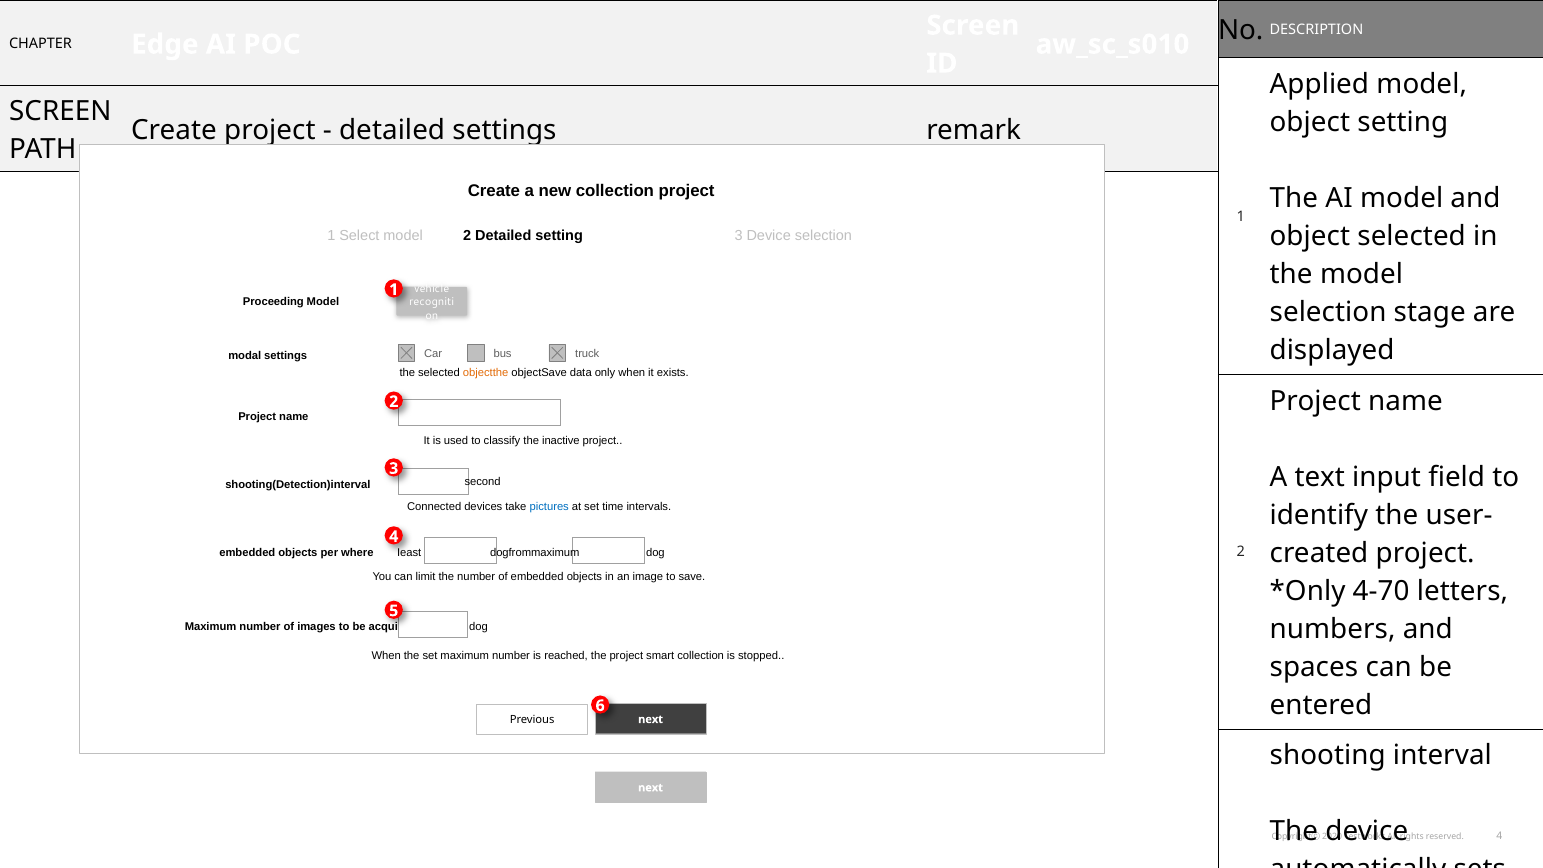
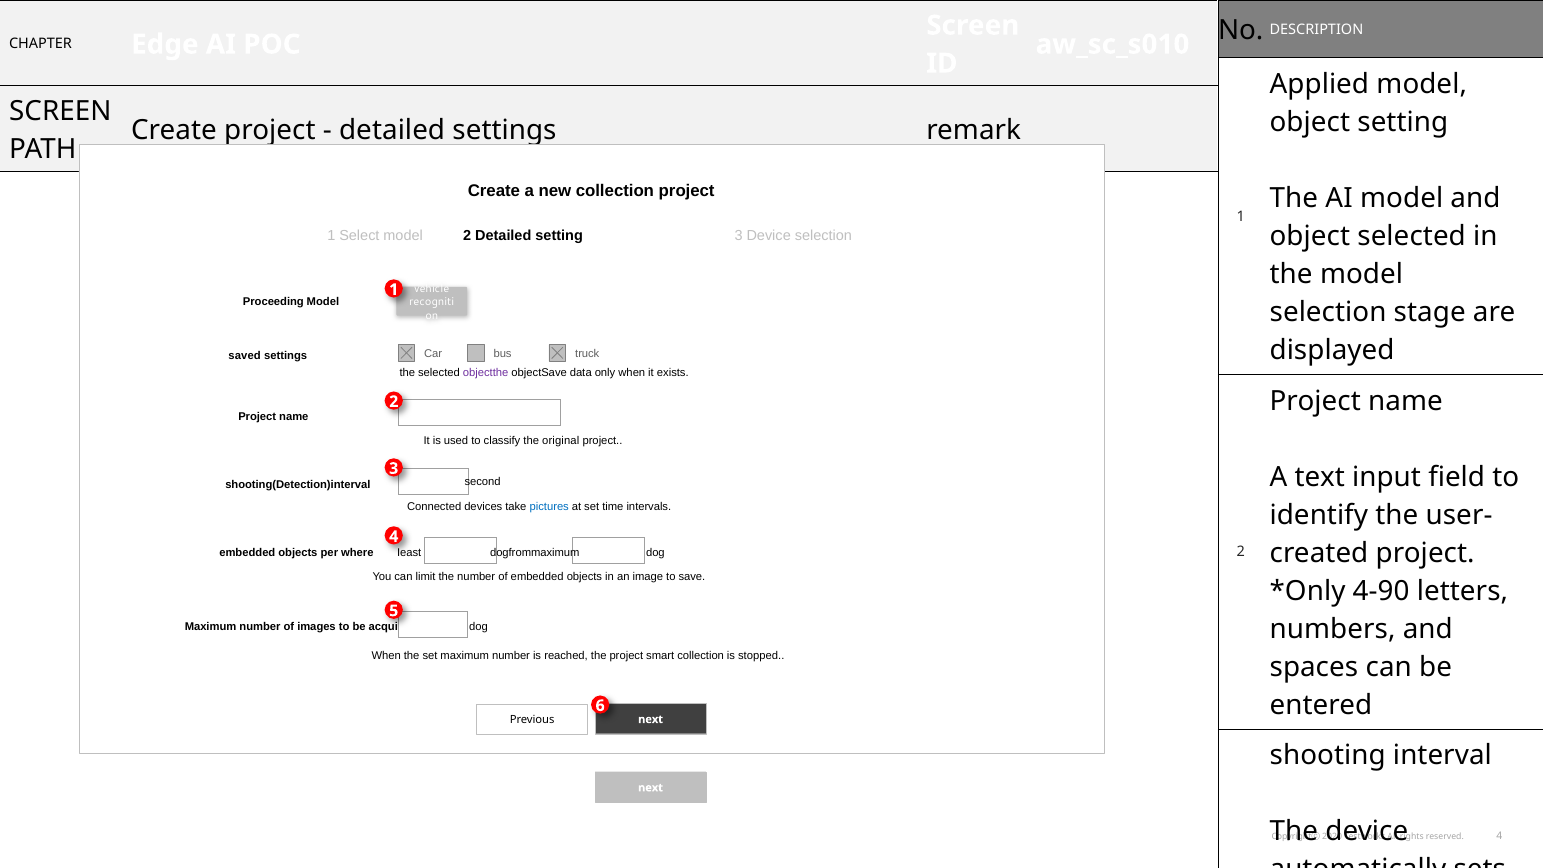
modal: modal -> saved
objectthe colour: orange -> purple
inactive: inactive -> original
4-70: 4-70 -> 4-90
